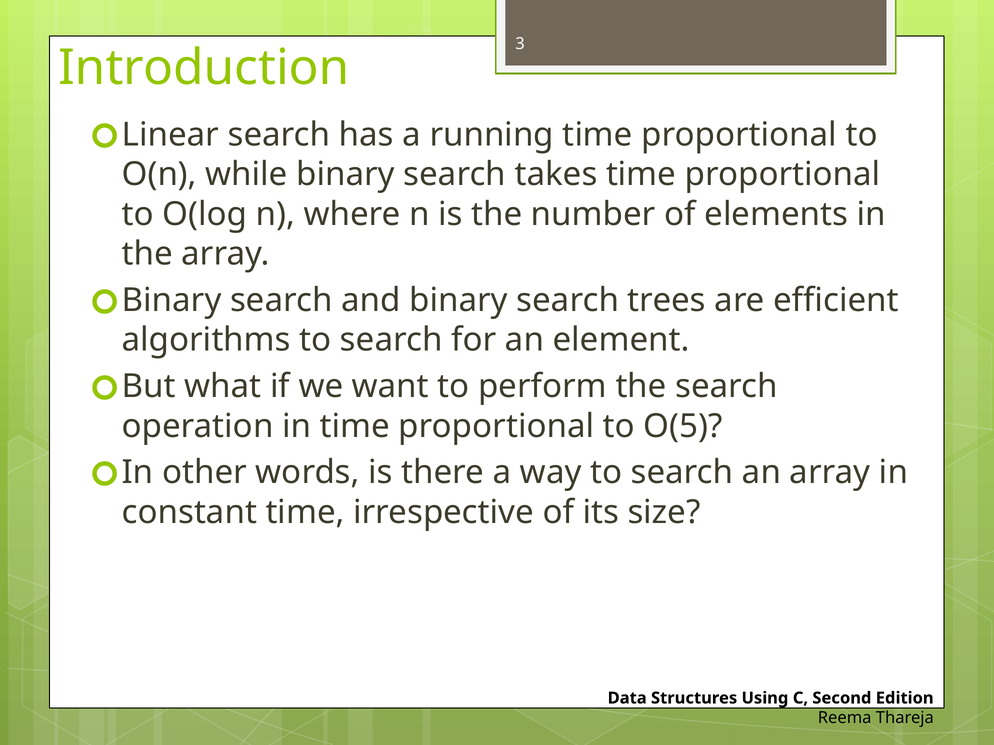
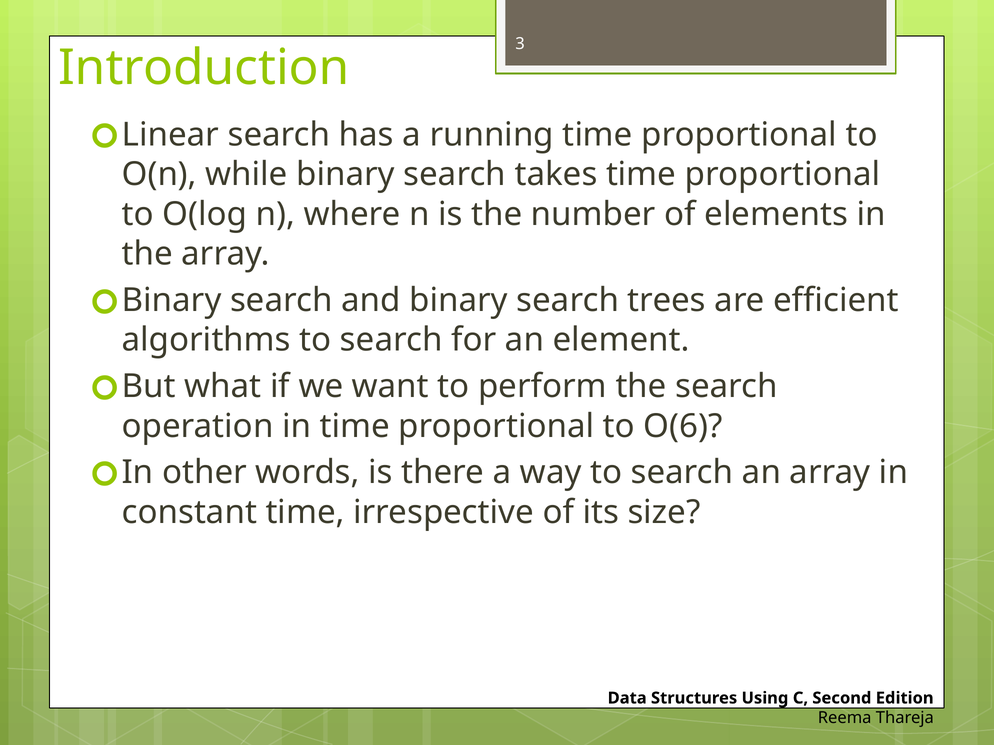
O(5: O(5 -> O(6
